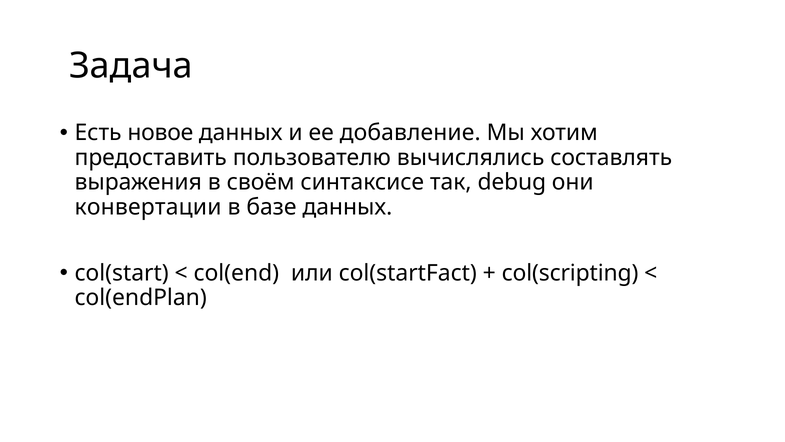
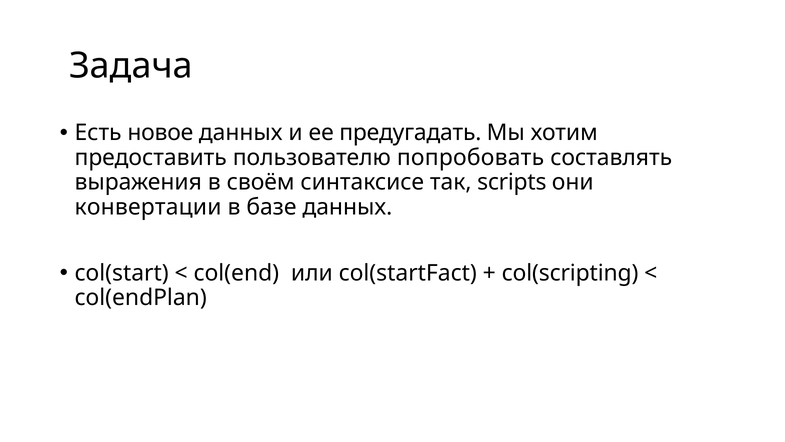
добавление: добавление -> предугадать
вычислялись: вычислялись -> попробовать
debug: debug -> scripts
